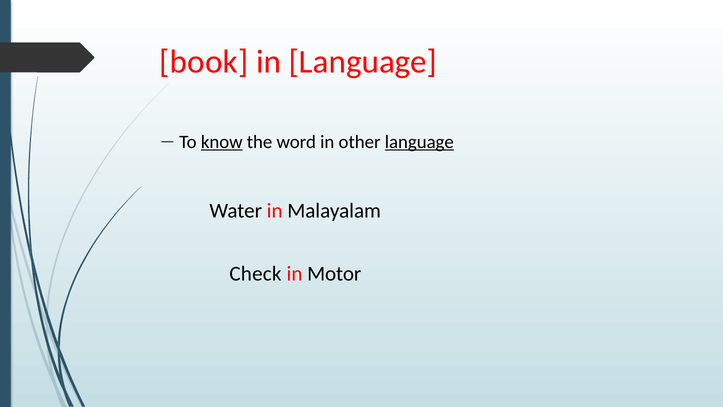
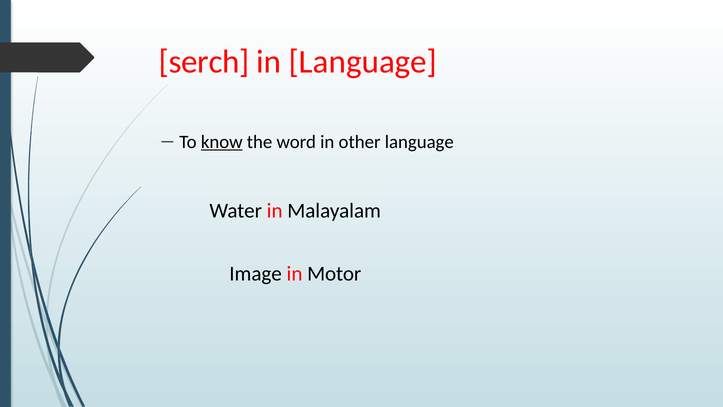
book: book -> serch
language at (419, 142) underline: present -> none
Check: Check -> Image
